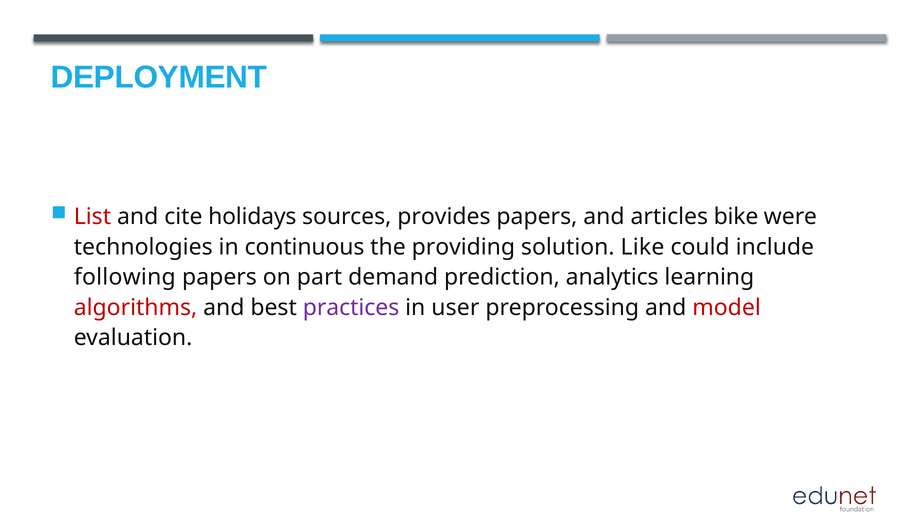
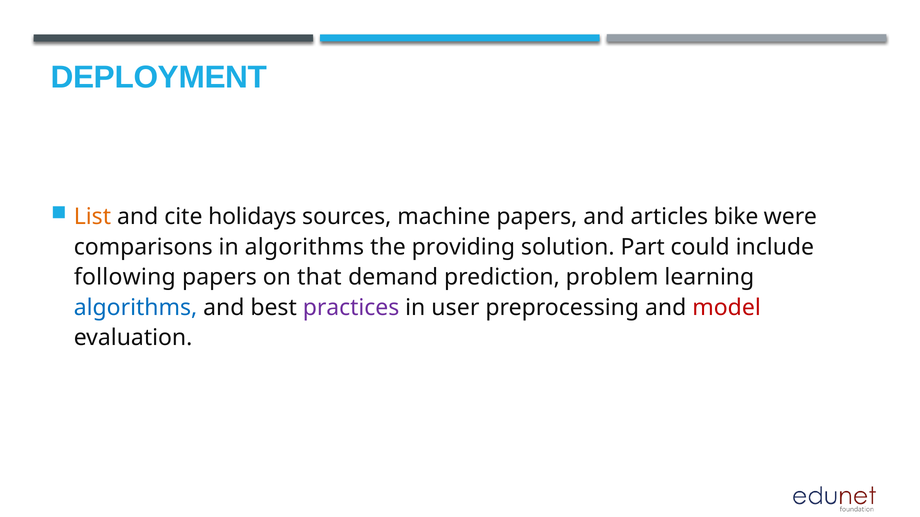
List colour: red -> orange
provides: provides -> machine
technologies: technologies -> comparisons
in continuous: continuous -> algorithms
Like: Like -> Part
part: part -> that
analytics: analytics -> problem
algorithms at (136, 308) colour: red -> blue
